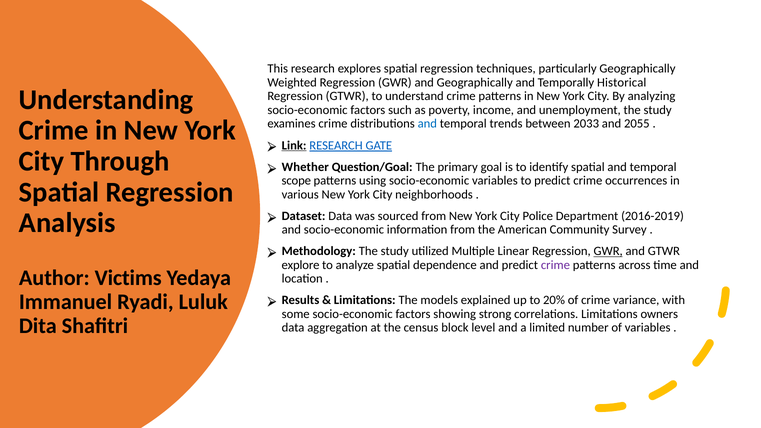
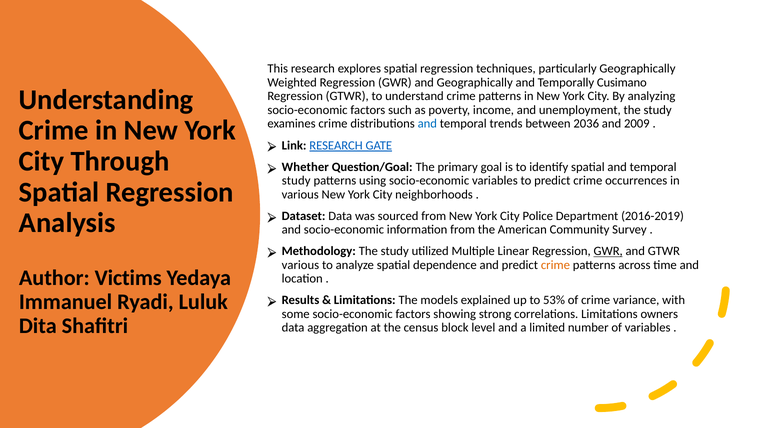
Historical: Historical -> Cusimano
2033: 2033 -> 2036
2055: 2055 -> 2009
Link underline: present -> none
scope at (296, 181): scope -> study
explore at (300, 265): explore -> various
crime at (555, 265) colour: purple -> orange
20%: 20% -> 53%
